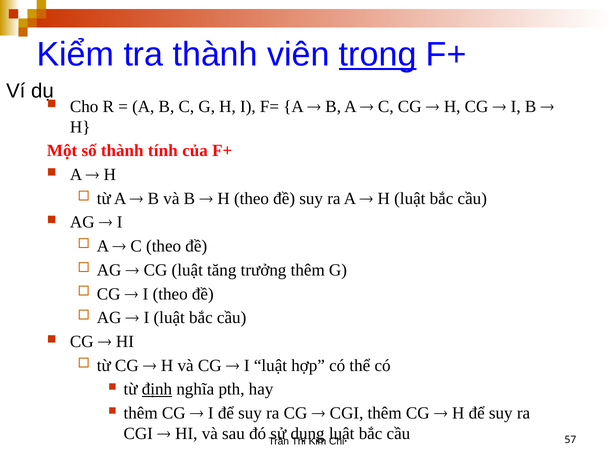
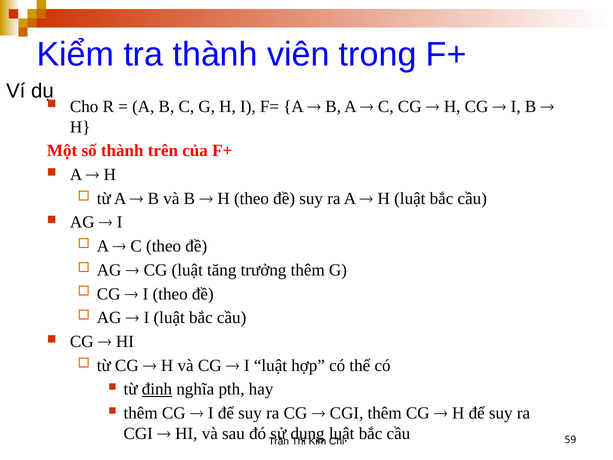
trong underline: present -> none
tính: tính -> trên
57: 57 -> 59
